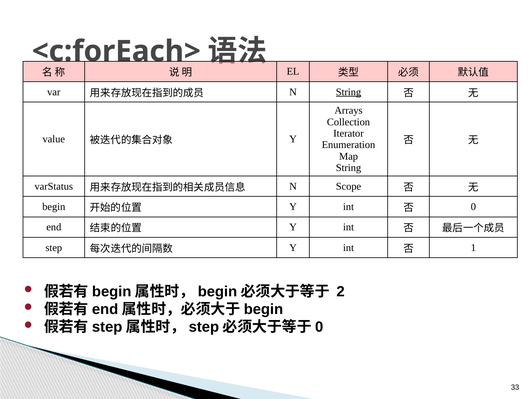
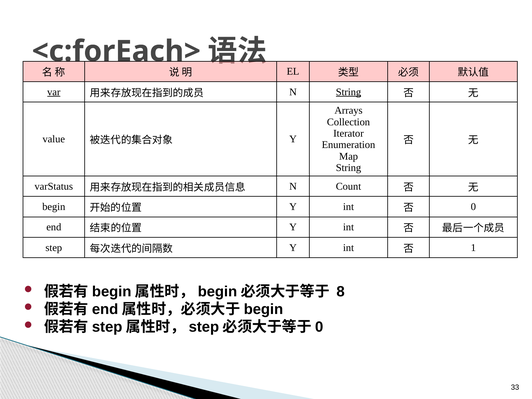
var underline: none -> present
Scope: Scope -> Count
2: 2 -> 8
